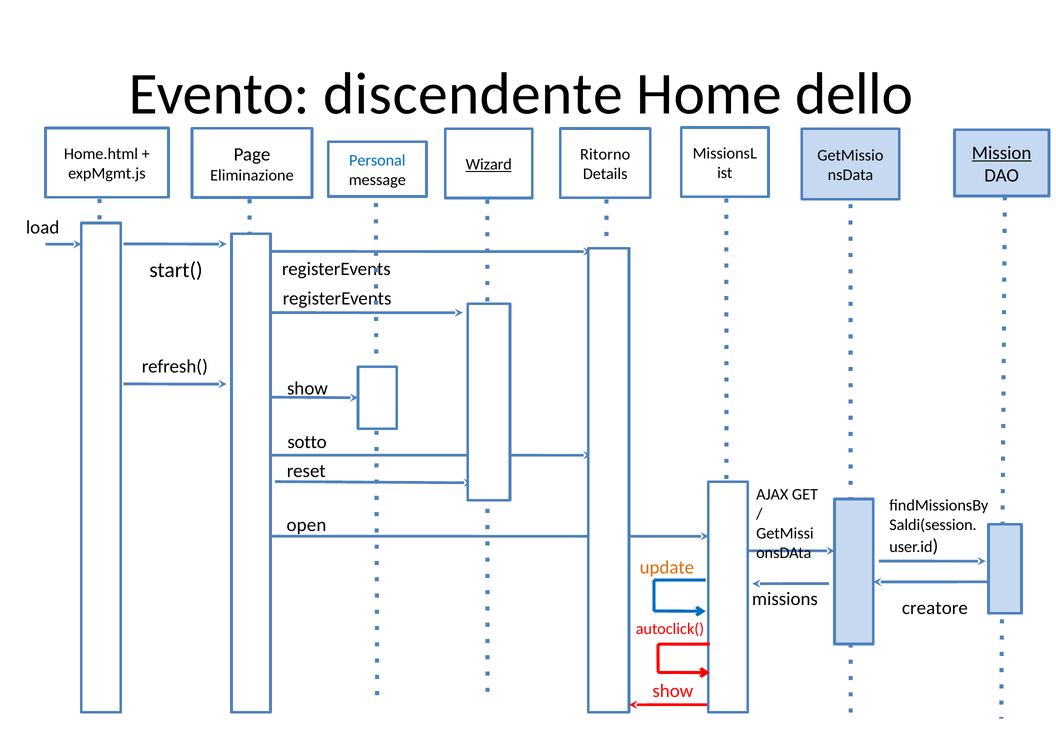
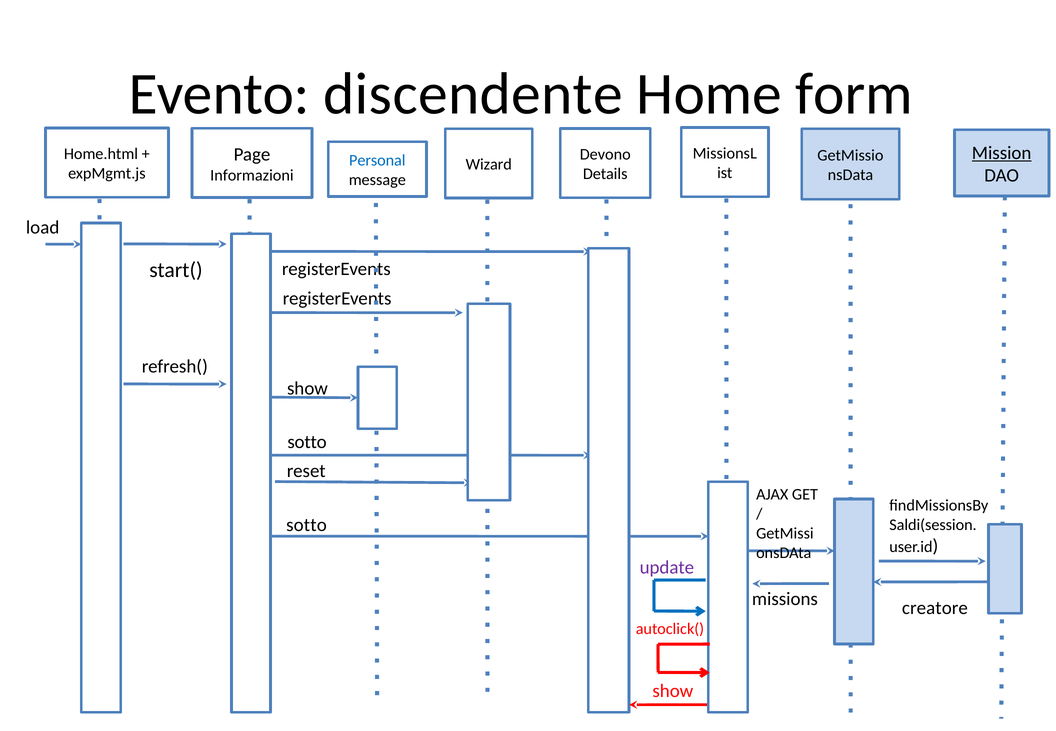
dello: dello -> form
Ritorno: Ritorno -> Devono
Wizard underline: present -> none
Eliminazione: Eliminazione -> Informazioni
open at (306, 525): open -> sotto
update colour: orange -> purple
